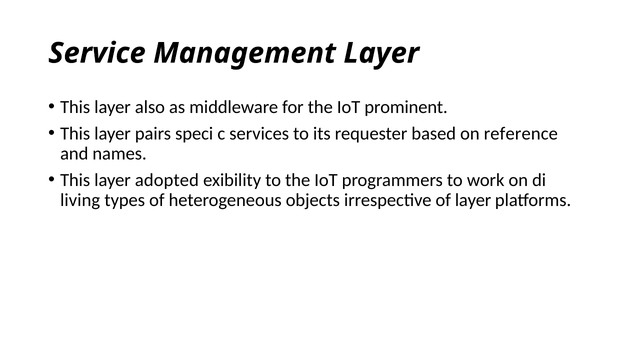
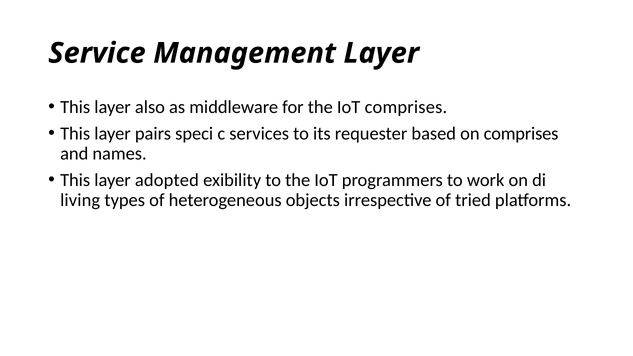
IoT prominent: prominent -> comprises
on reference: reference -> comprises
of layer: layer -> tried
